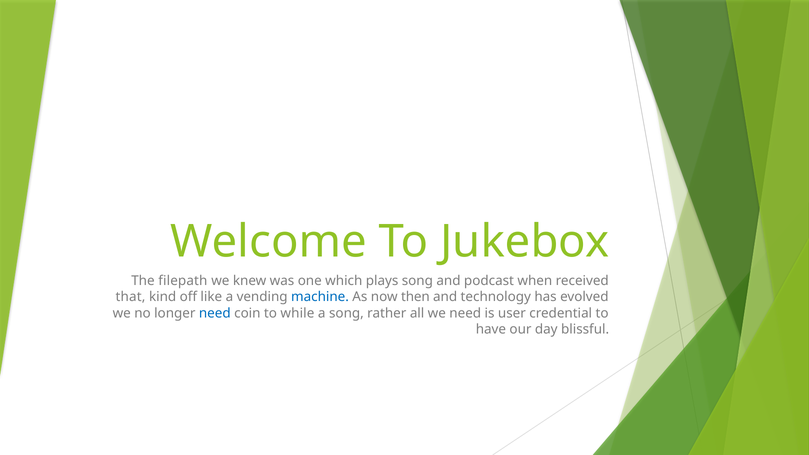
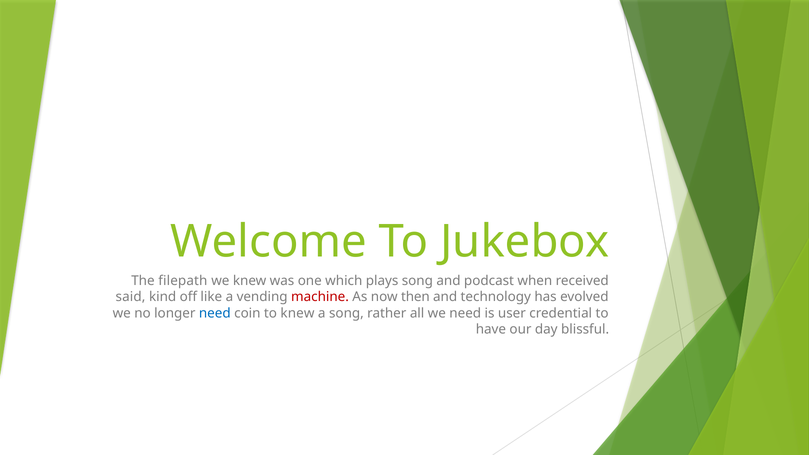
that: that -> said
machine colour: blue -> red
to while: while -> knew
